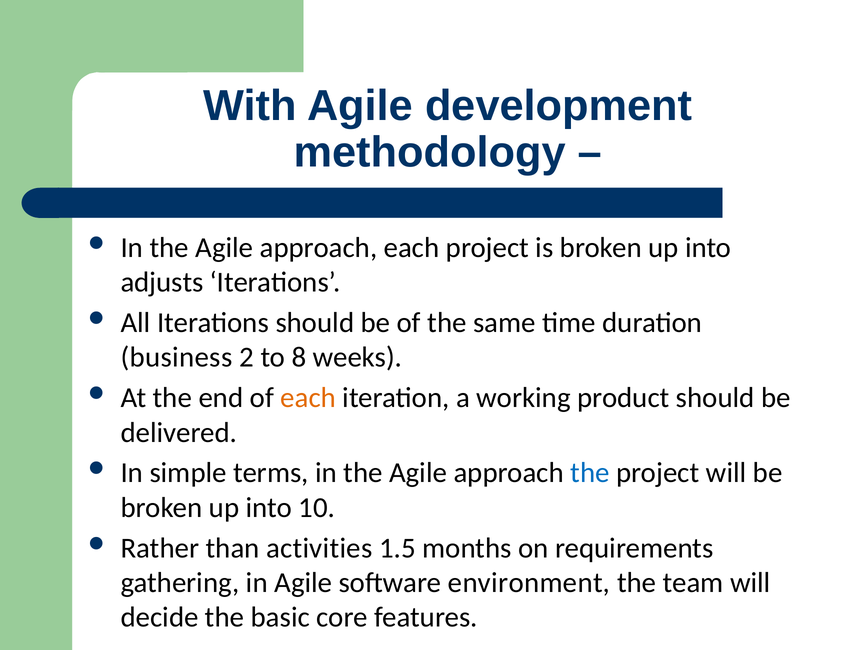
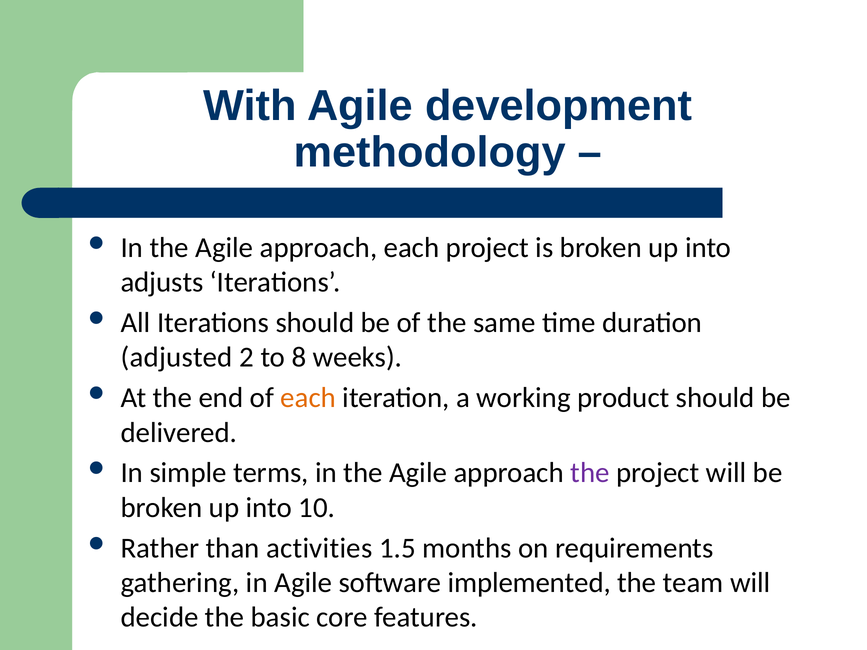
business: business -> adjusted
the at (590, 473) colour: blue -> purple
environment: environment -> implemented
